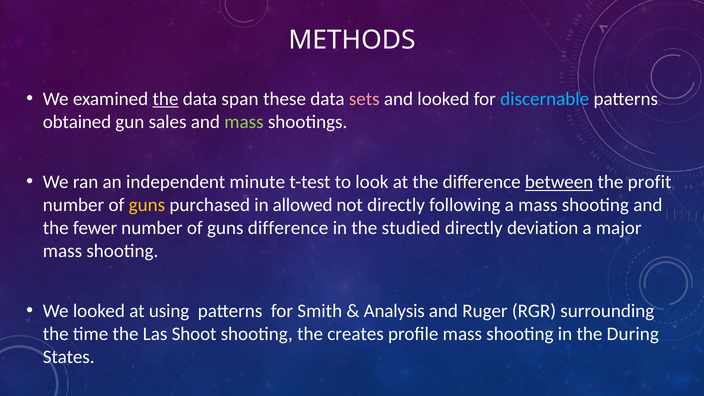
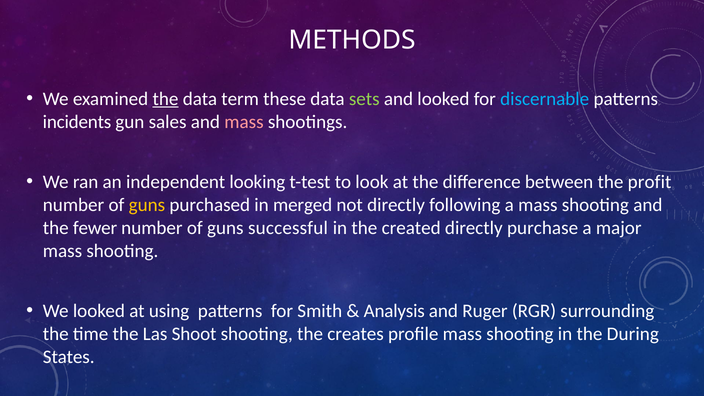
span: span -> term
sets colour: pink -> light green
obtained: obtained -> incidents
mass at (244, 122) colour: light green -> pink
minute: minute -> looking
between underline: present -> none
allowed: allowed -> merged
guns difference: difference -> successful
studied: studied -> created
deviation: deviation -> purchase
